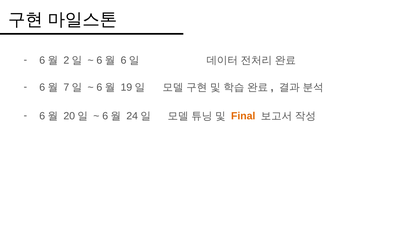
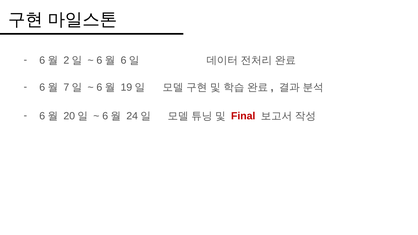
Final colour: orange -> red
